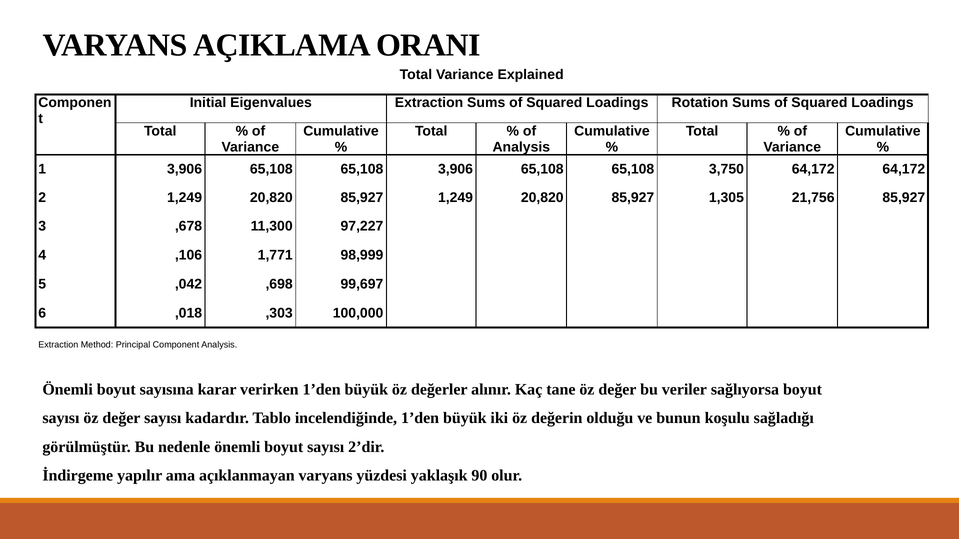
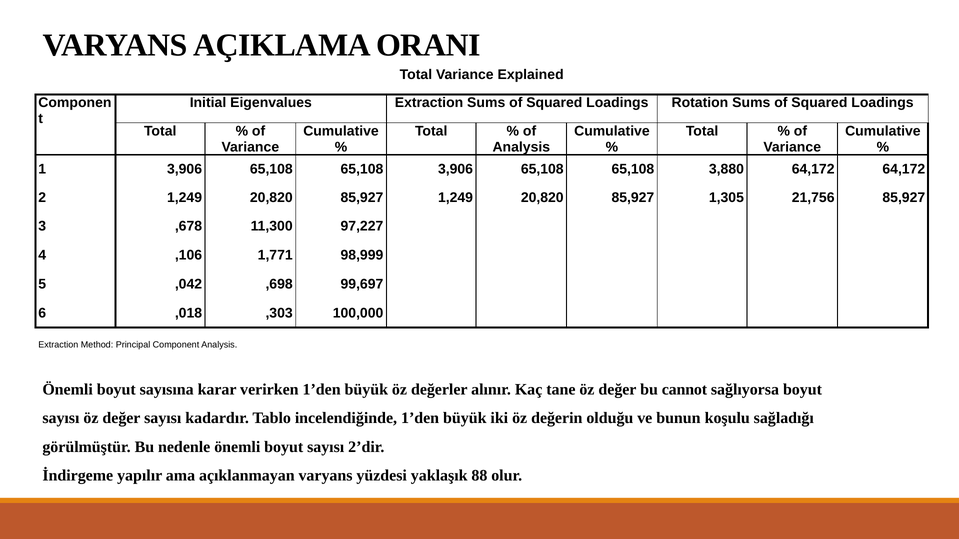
3,750: 3,750 -> 3,880
veriler: veriler -> cannot
90: 90 -> 88
